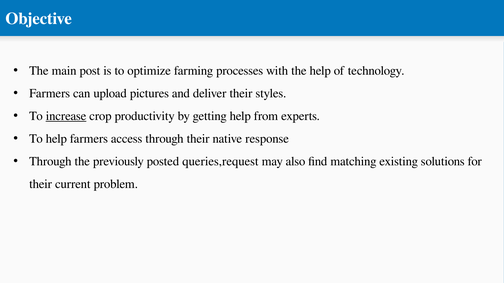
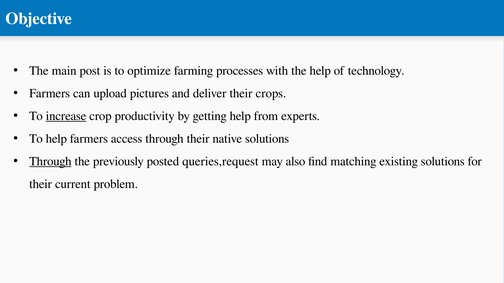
styles: styles -> crops
native response: response -> solutions
Through at (50, 162) underline: none -> present
